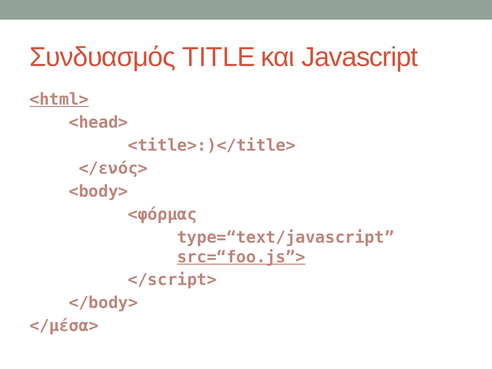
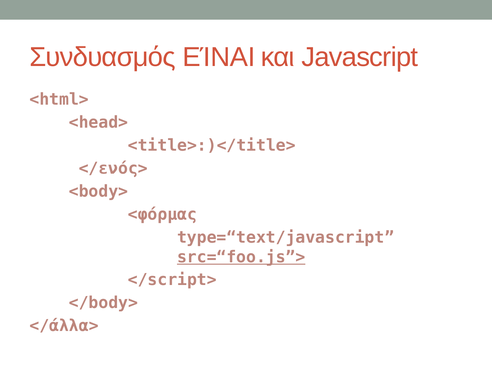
TITLE: TITLE -> ΕΊΝΑΙ
<html> underline: present -> none
</μέσα>: </μέσα> -> </άλλα>
